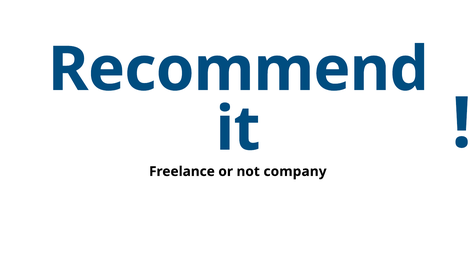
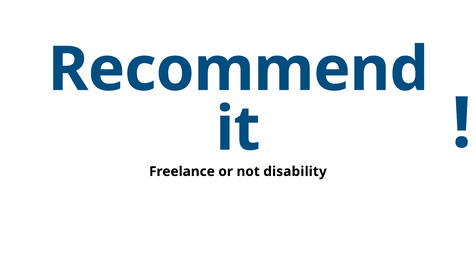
company: company -> disability
